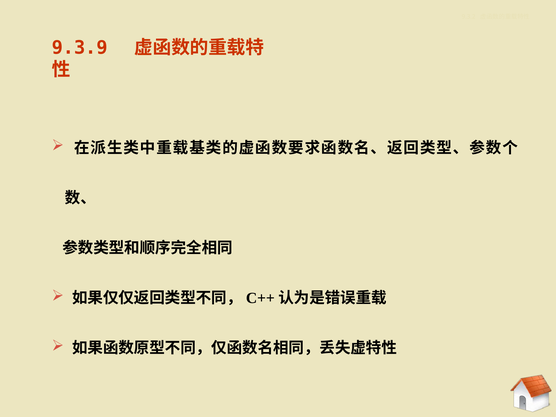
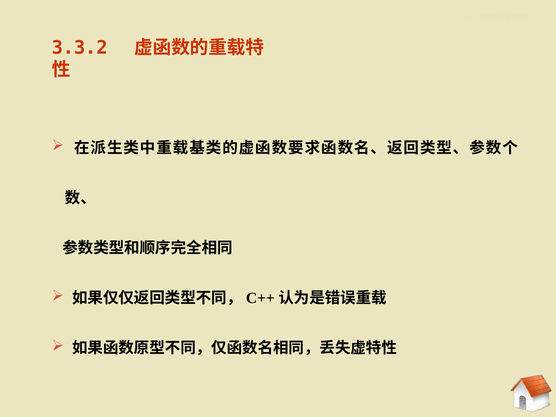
9.3.9: 9.3.9 -> 3.3.2
